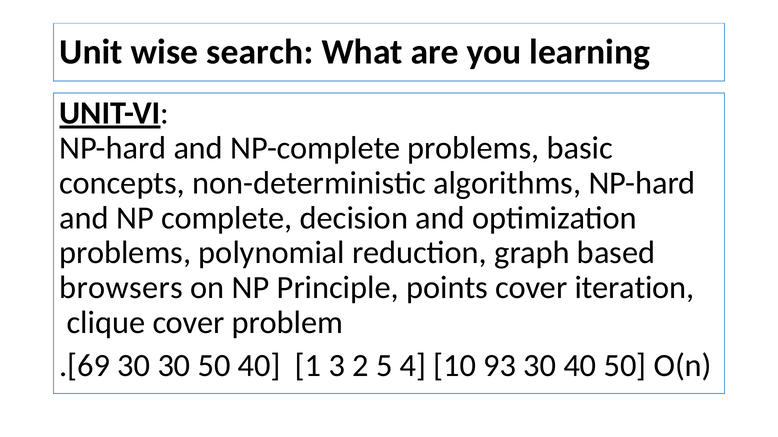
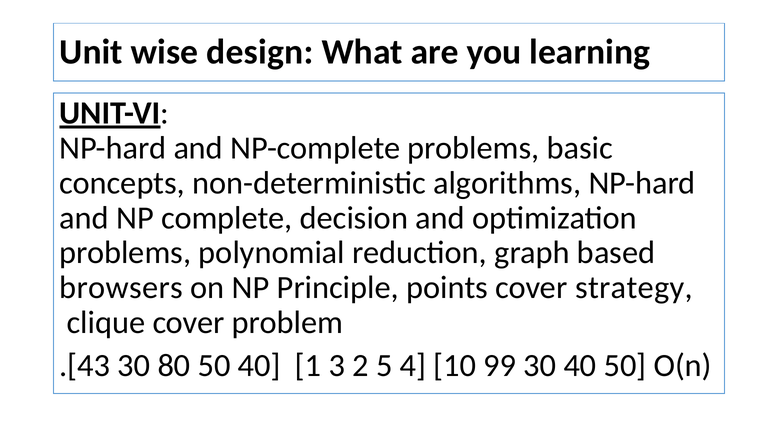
search: search -> design
iteration: iteration -> strategy
.[69: .[69 -> .[43
30 30: 30 -> 80
93: 93 -> 99
